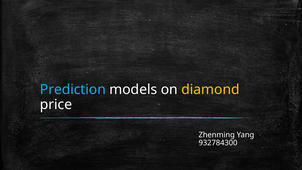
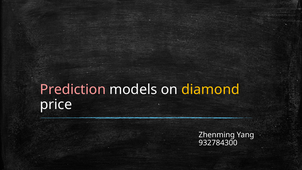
Prediction colour: light blue -> pink
